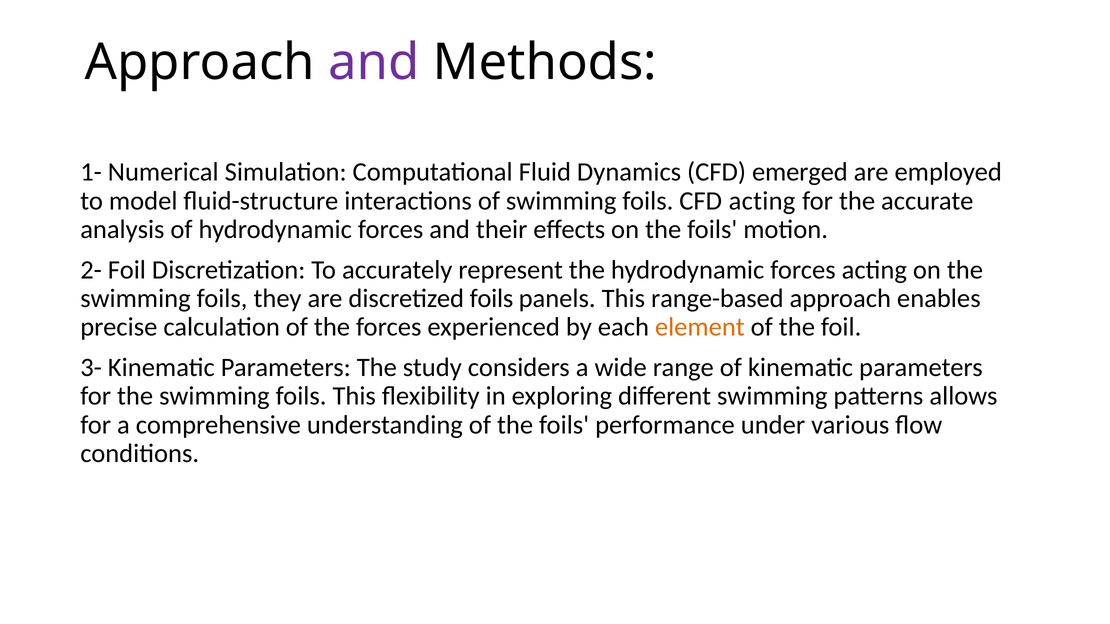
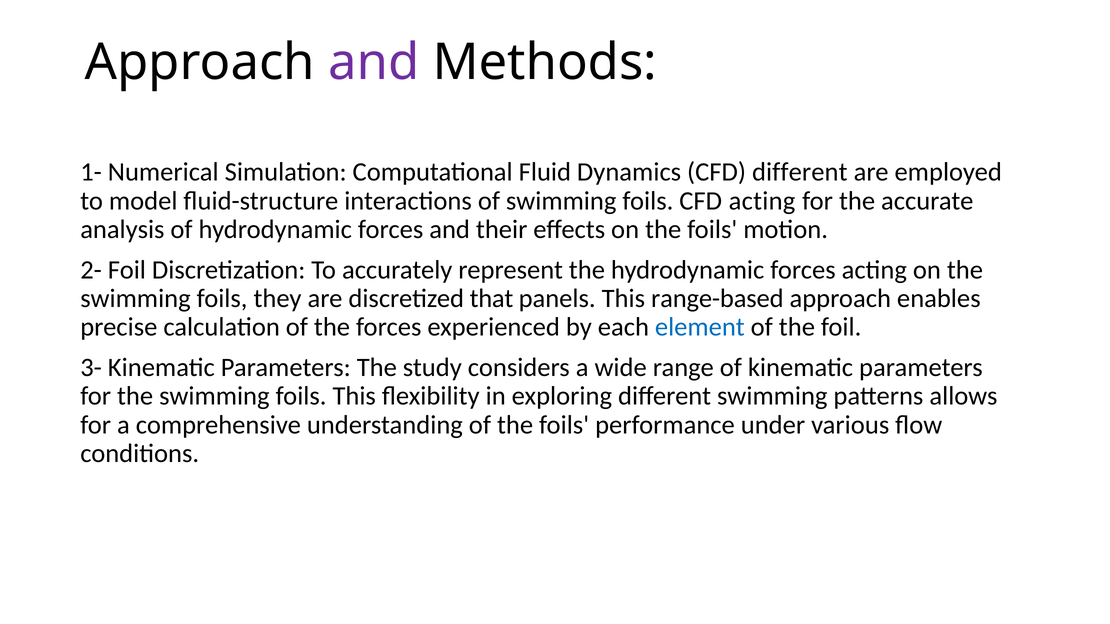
CFD emerged: emerged -> different
discretized foils: foils -> that
element colour: orange -> blue
